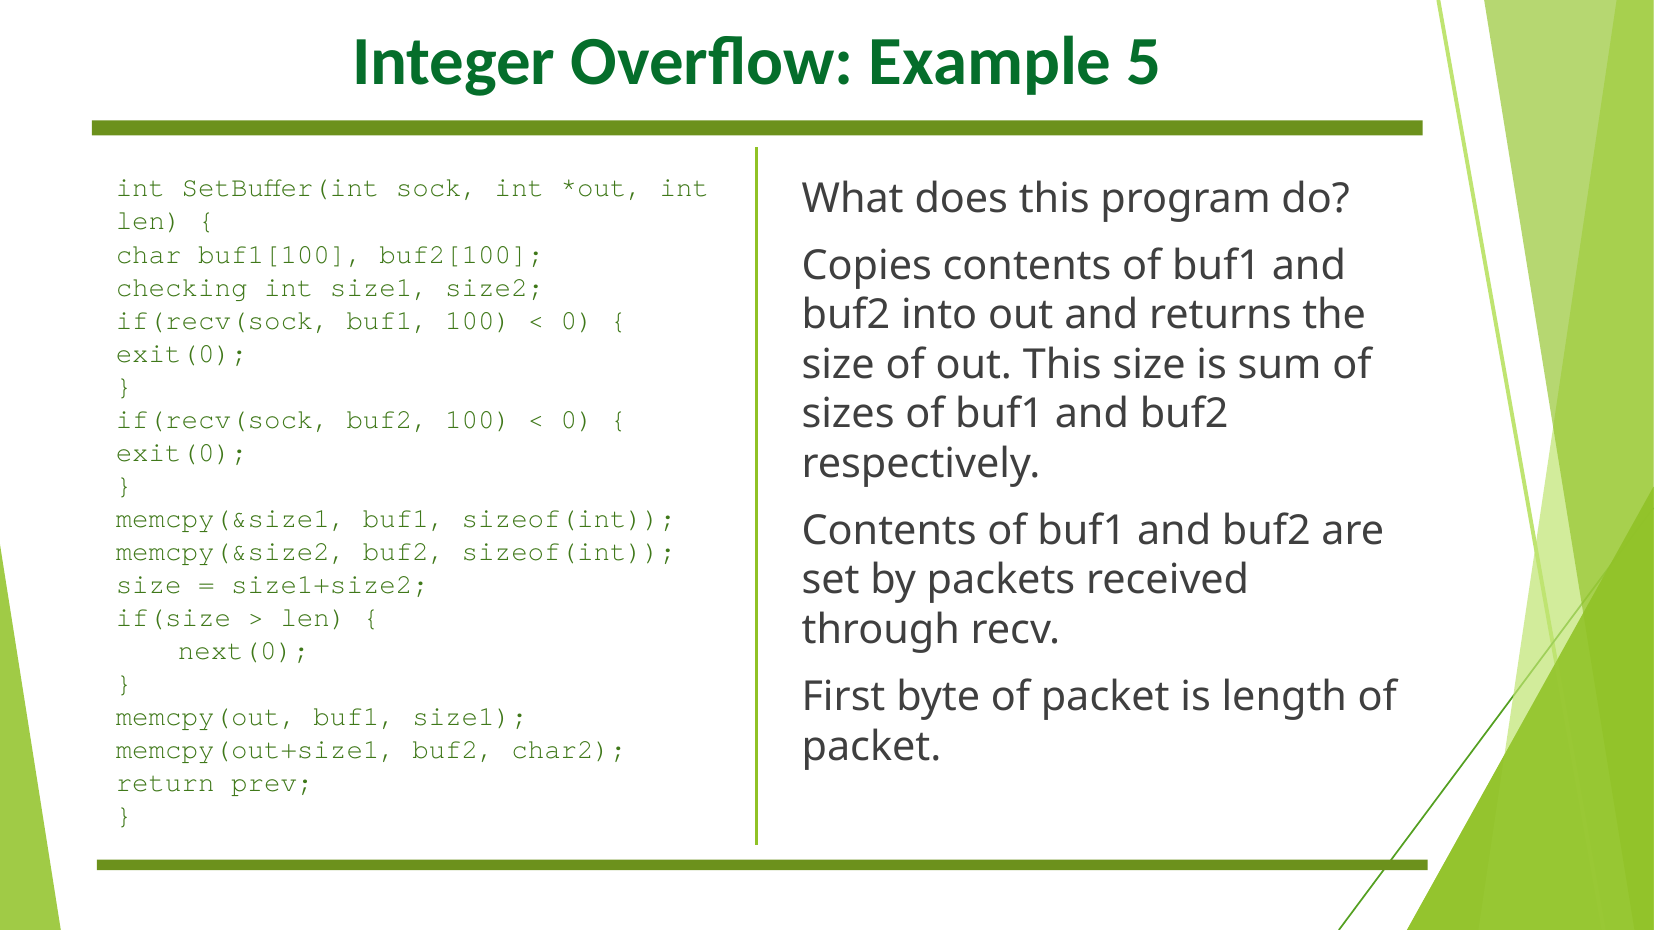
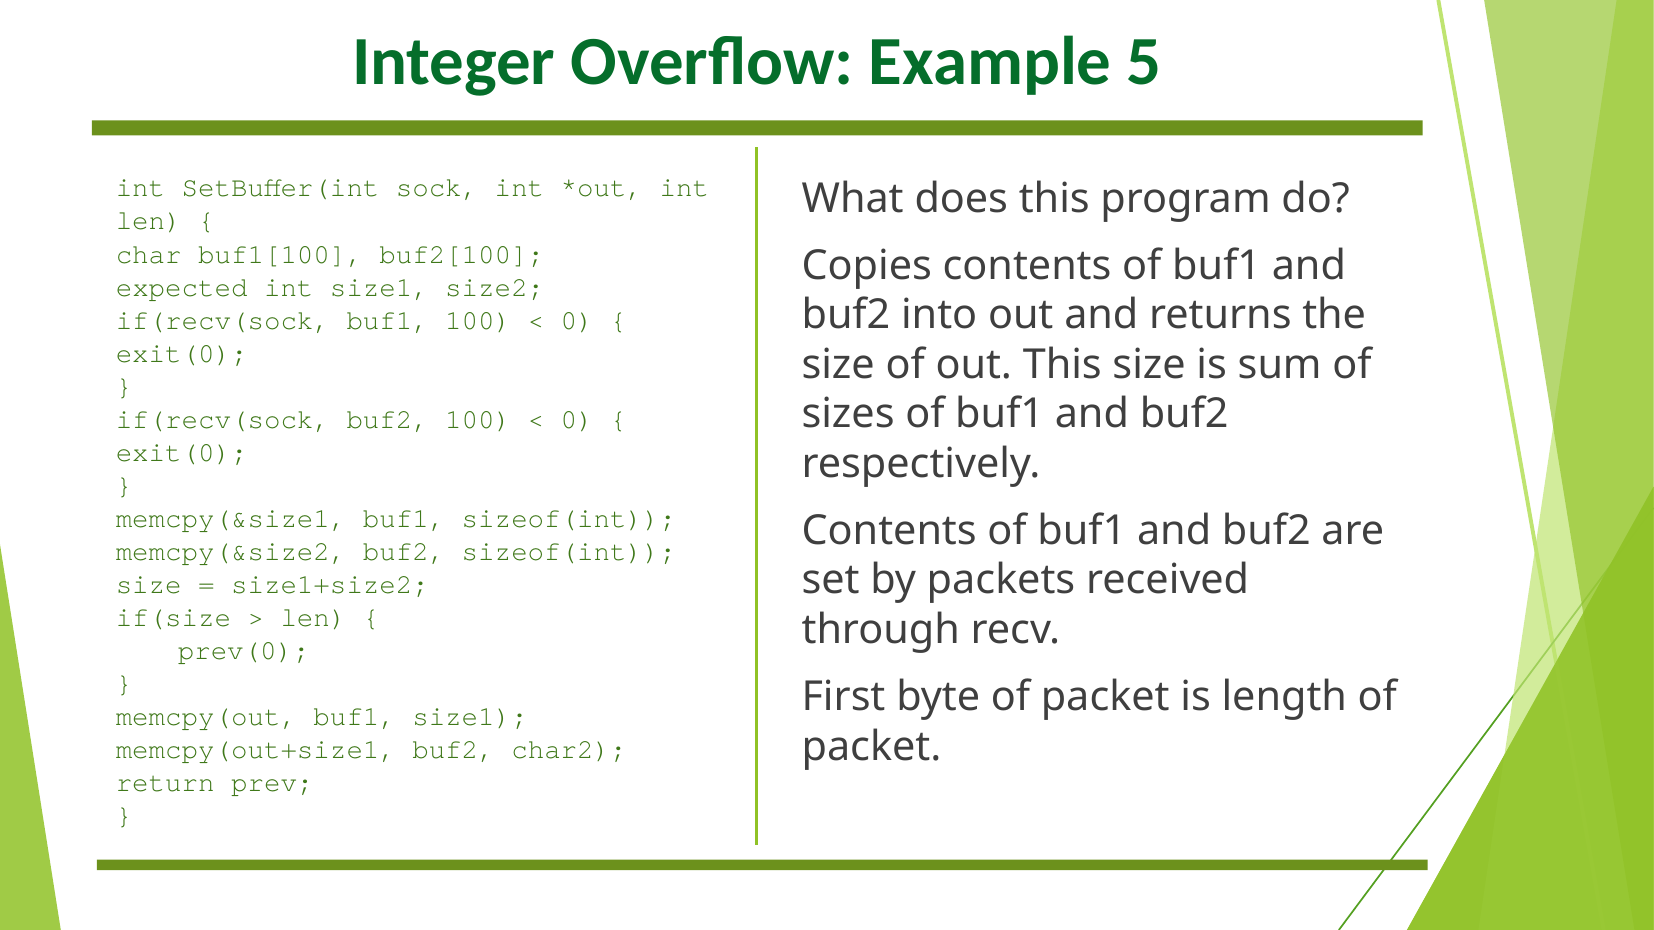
checking: checking -> expected
next(0: next(0 -> prev(0
